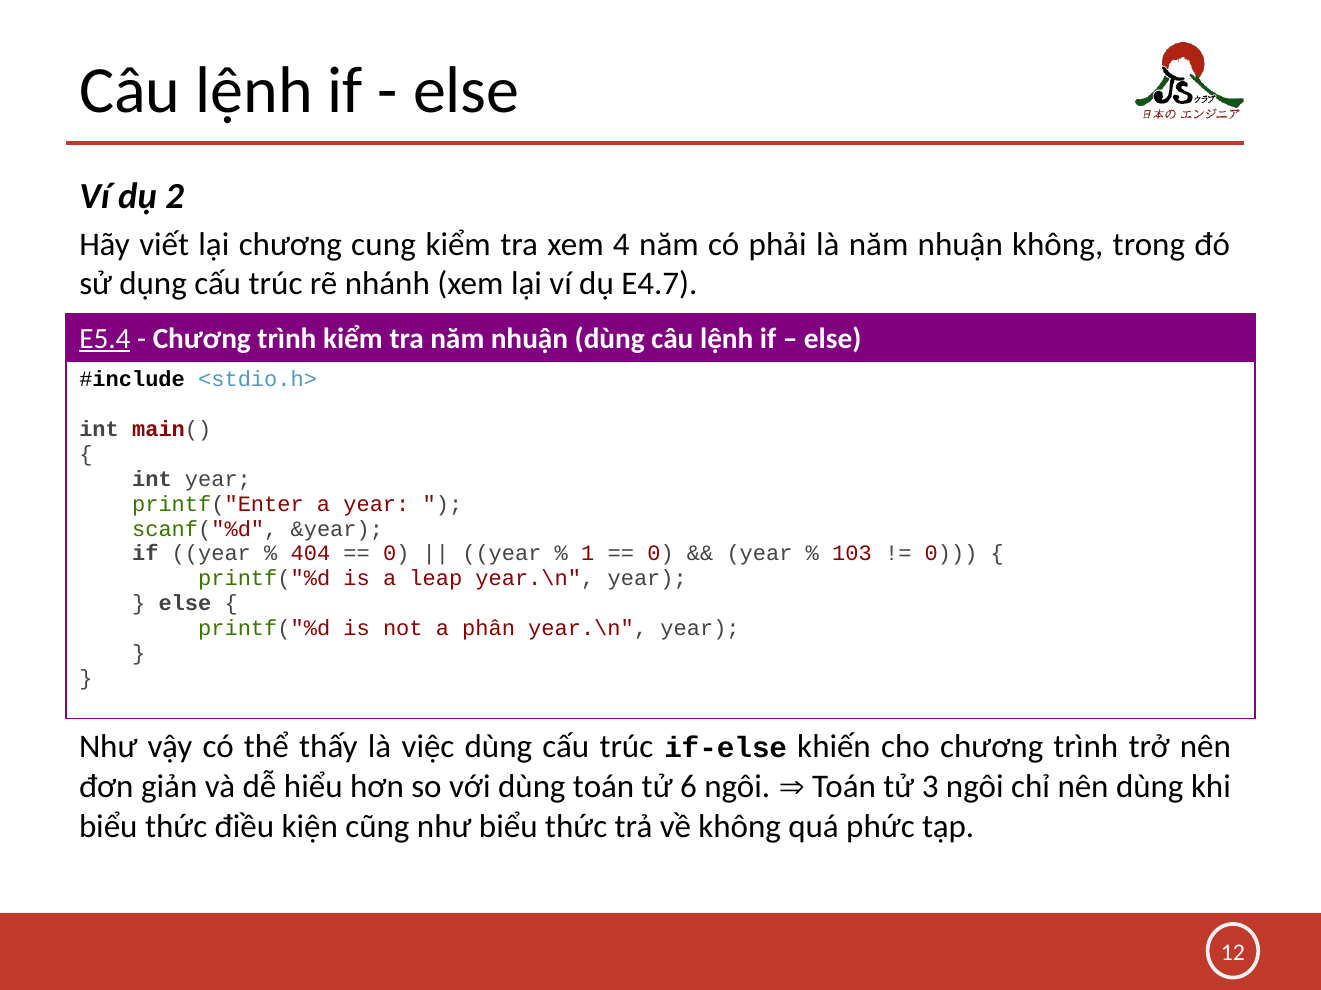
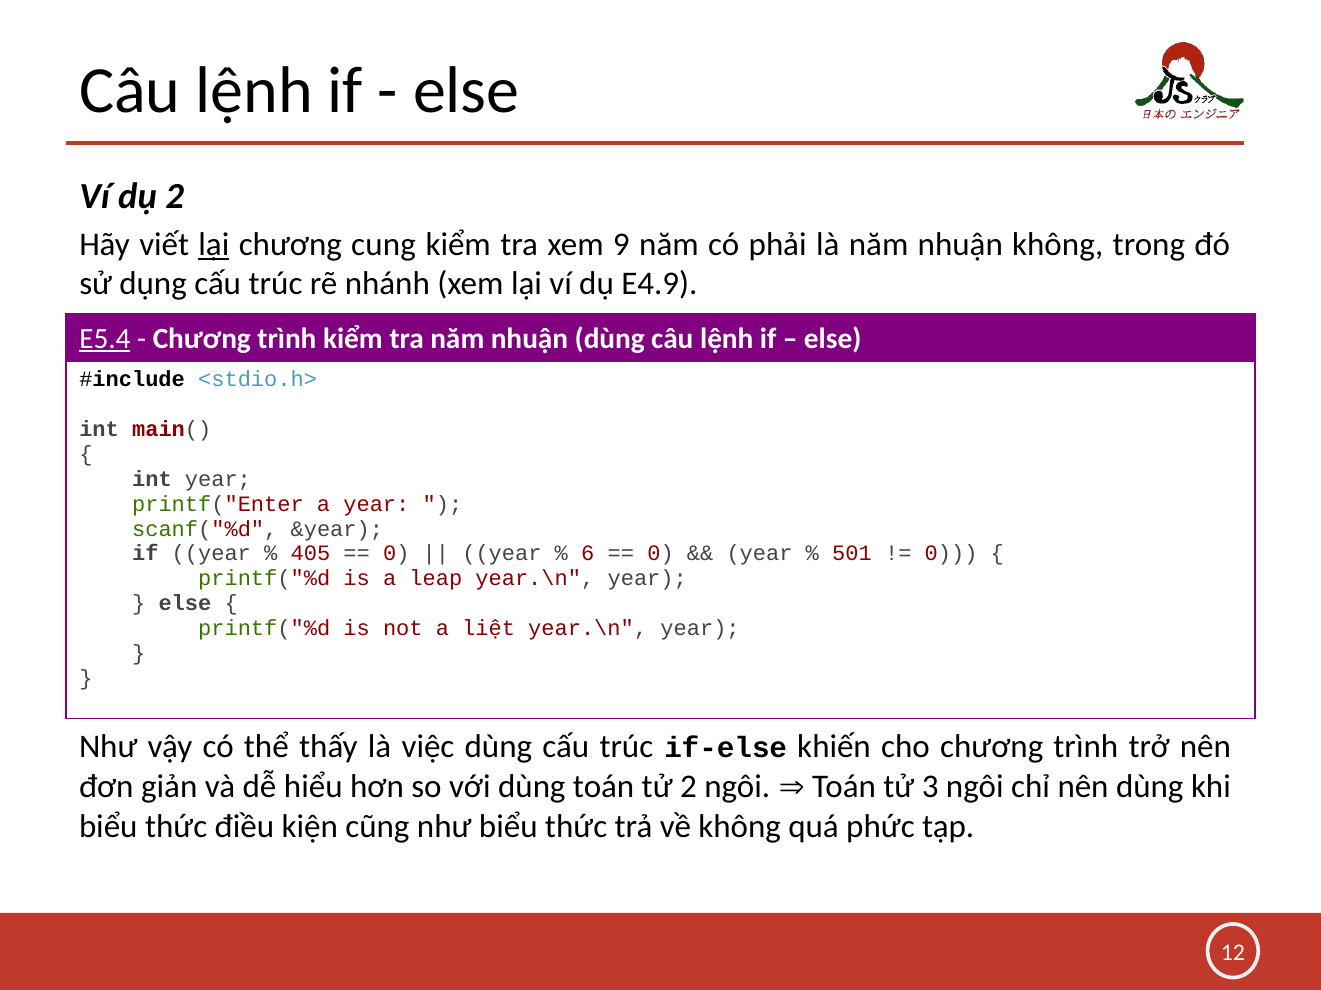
lại at (214, 245) underline: none -> present
4: 4 -> 9
E4.7: E4.7 -> E4.9
404: 404 -> 405
1: 1 -> 6
103: 103 -> 501
phân: phân -> liệt
tử 6: 6 -> 2
